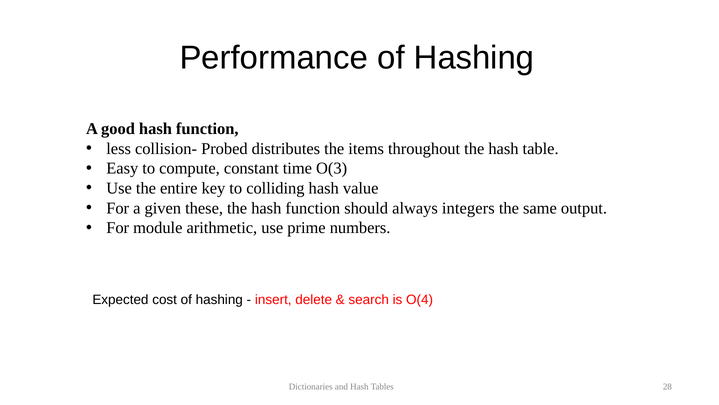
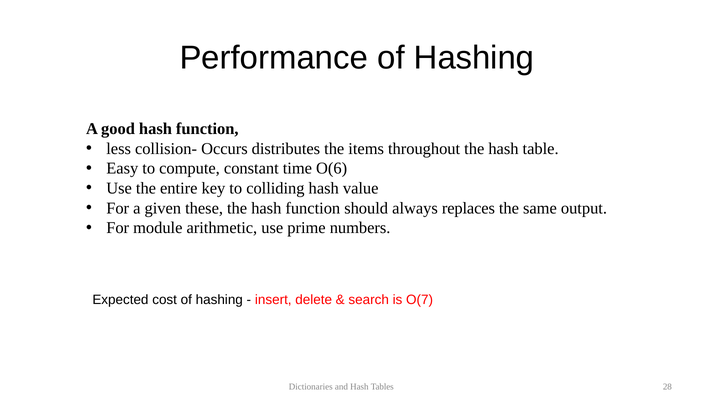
Probed: Probed -> Occurs
O(3: O(3 -> O(6
integers: integers -> replaces
O(4: O(4 -> O(7
